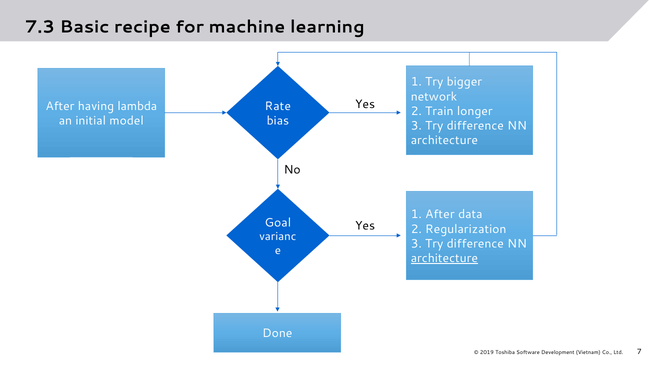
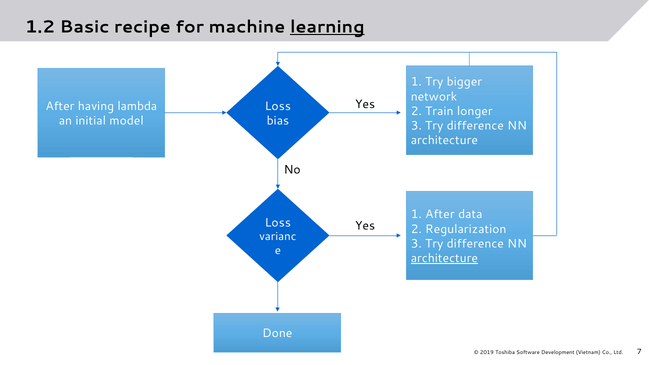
7.3: 7.3 -> 1.2
learning underline: none -> present
Rate at (278, 106): Rate -> Loss
Goal at (278, 223): Goal -> Loss
